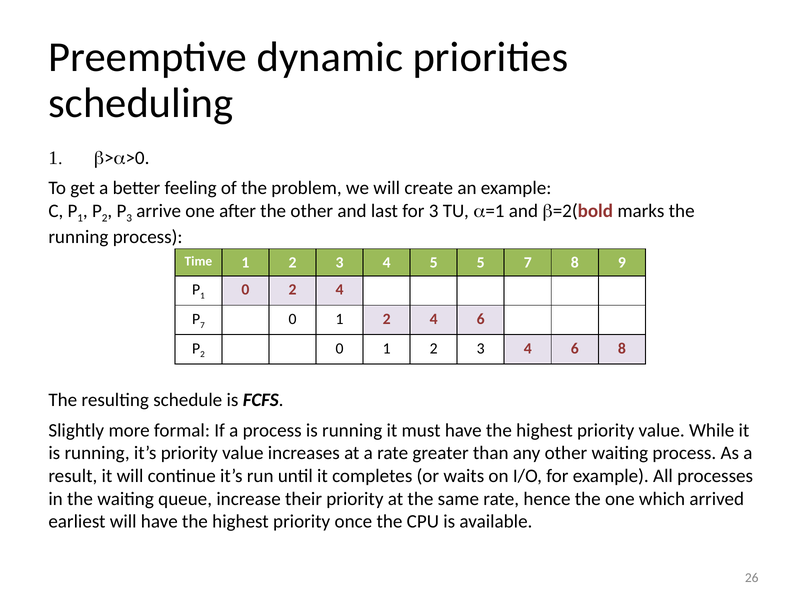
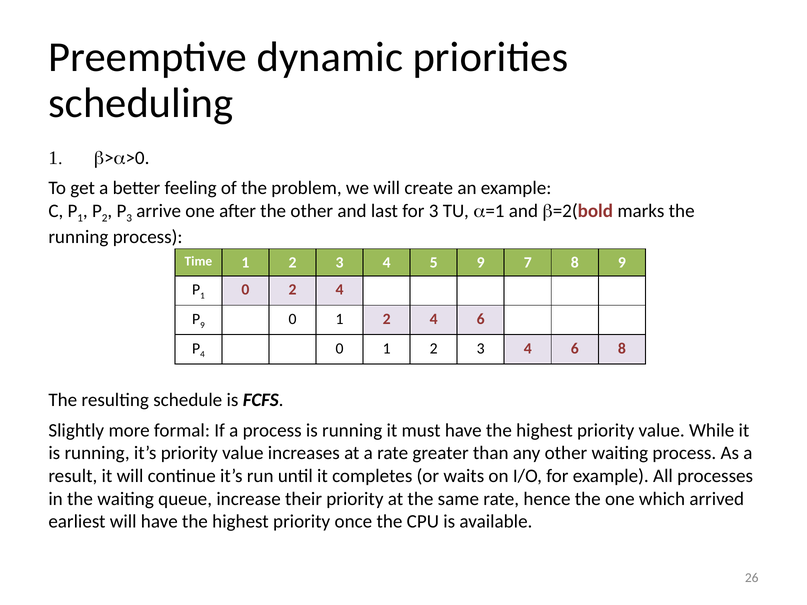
5 5: 5 -> 9
7 at (202, 325): 7 -> 9
2 at (202, 355): 2 -> 4
